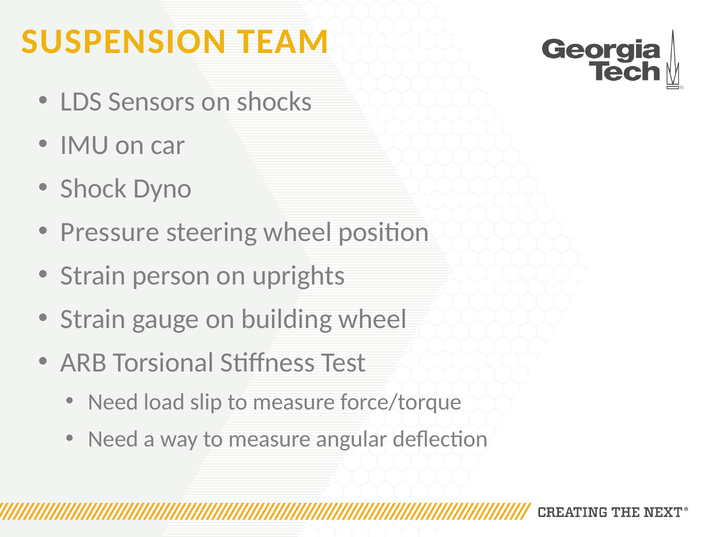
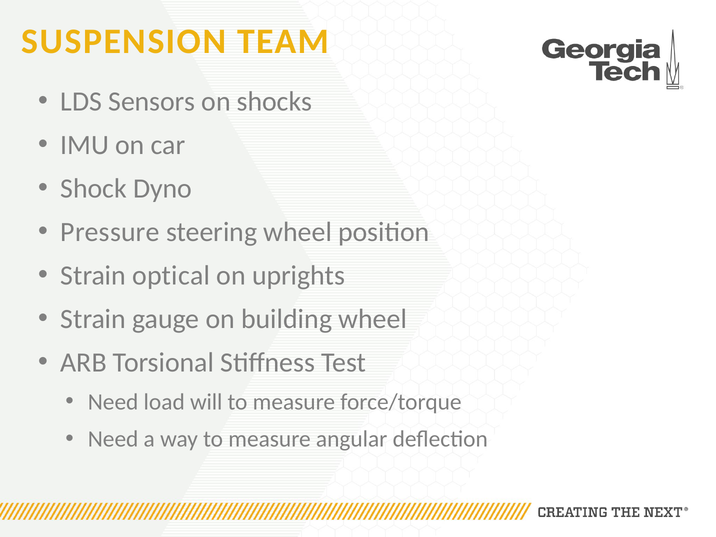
person: person -> optical
slip: slip -> will
